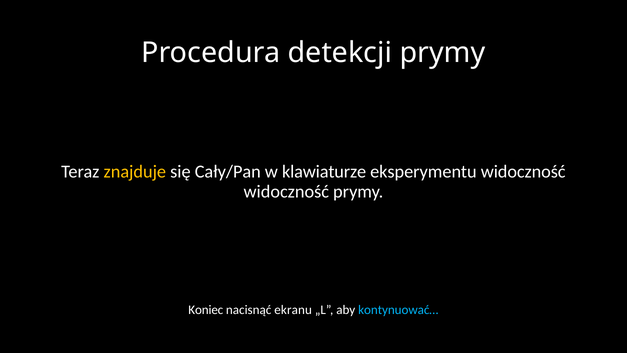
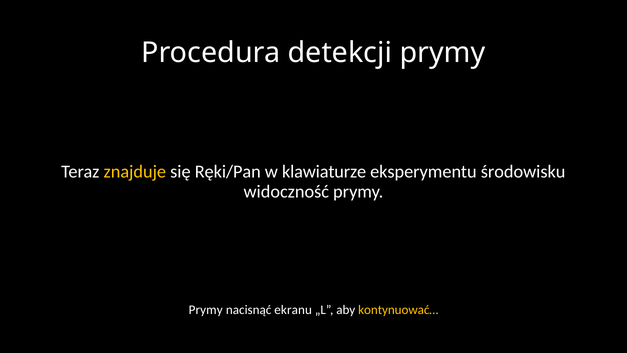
Cały/Pan: Cały/Pan -> Ręki/Pan
eksperymentu widoczność: widoczność -> środowisku
Koniec at (206, 310): Koniec -> Prymy
kontynuować… colour: light blue -> yellow
